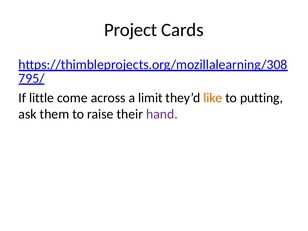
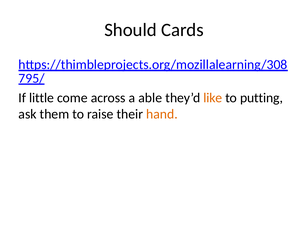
Project: Project -> Should
limit: limit -> able
hand colour: purple -> orange
